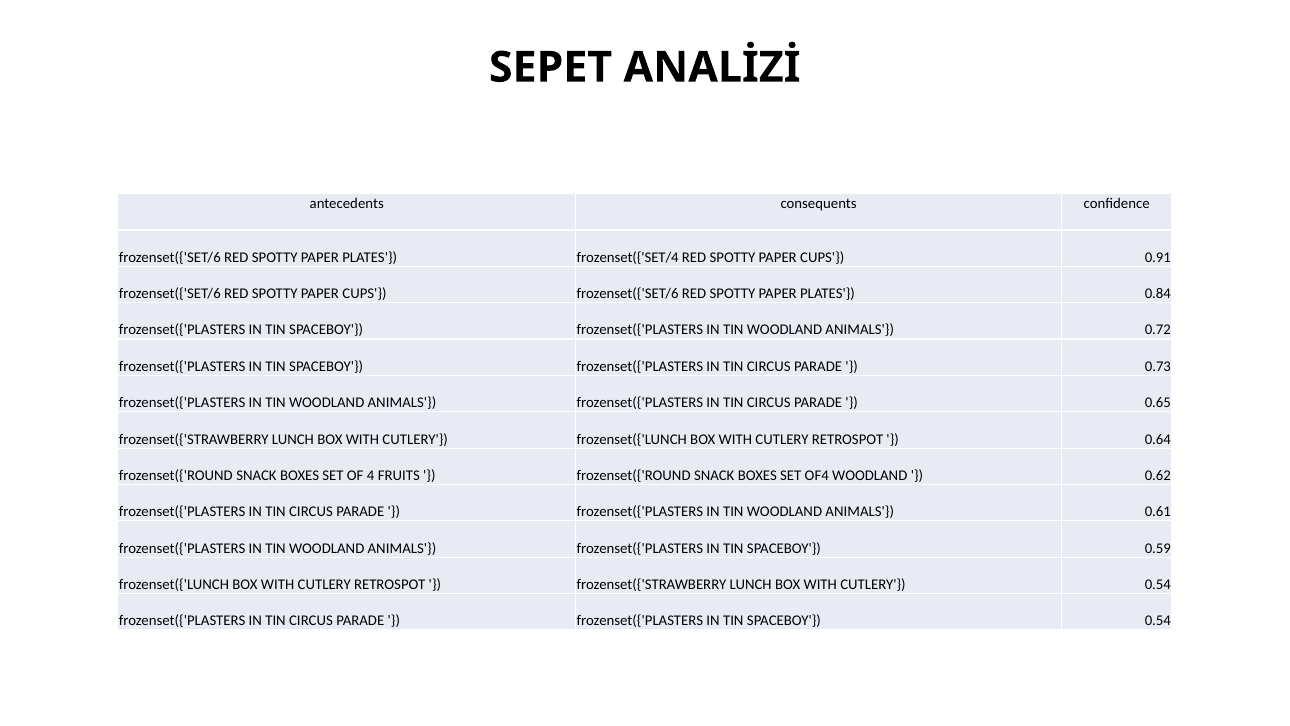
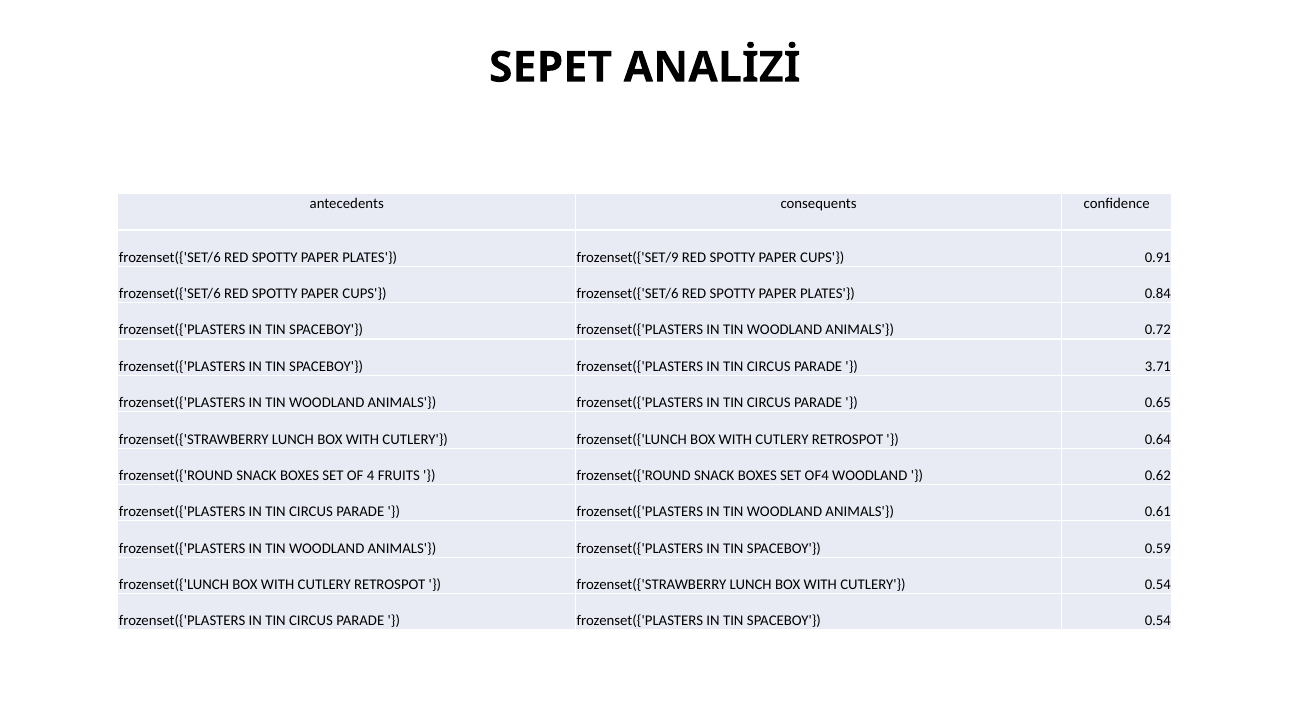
frozenset({'SET/4: frozenset({'SET/4 -> frozenset({'SET/9
0.73: 0.73 -> 3.71
